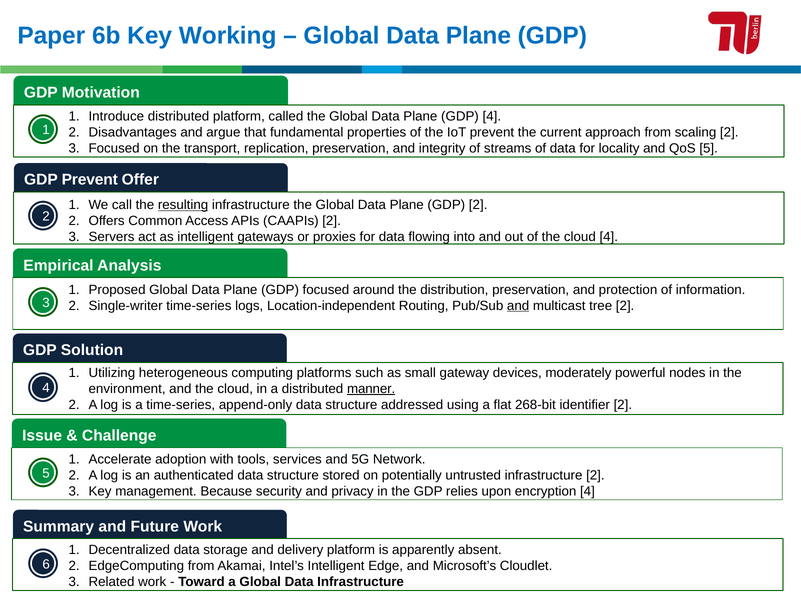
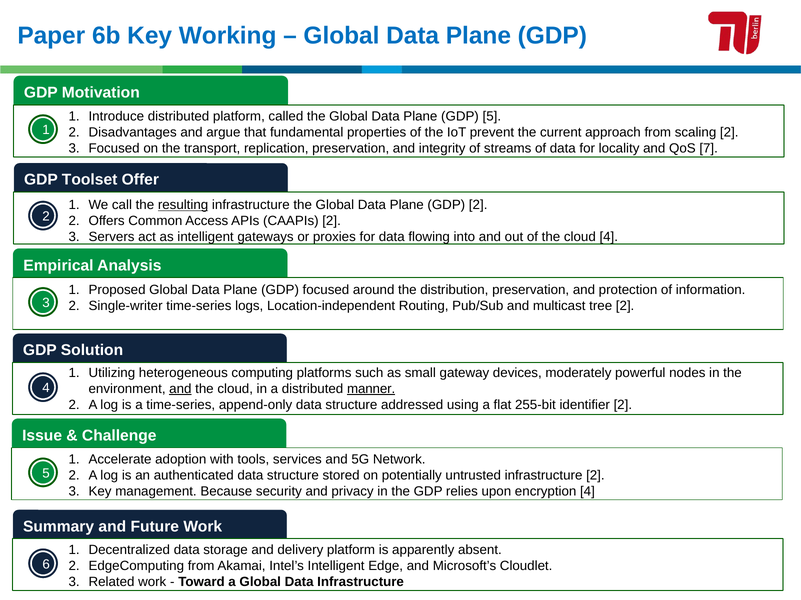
GDP 4: 4 -> 5
QoS 5: 5 -> 7
GDP Prevent: Prevent -> Toolset
and at (518, 306) underline: present -> none
and at (180, 389) underline: none -> present
268-bit: 268-bit -> 255-bit
